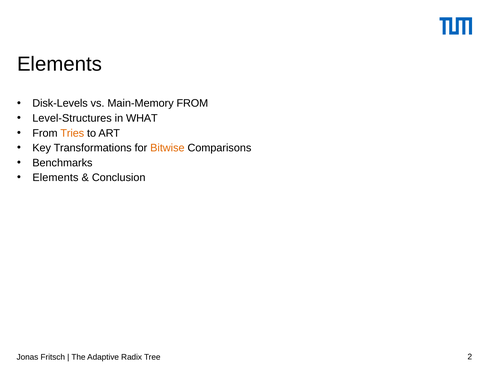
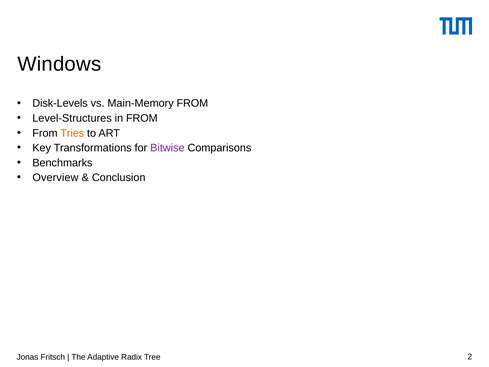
Elements at (59, 64): Elements -> Windows
in WHAT: WHAT -> FROM
Bitwise colour: orange -> purple
Elements at (55, 178): Elements -> Overview
